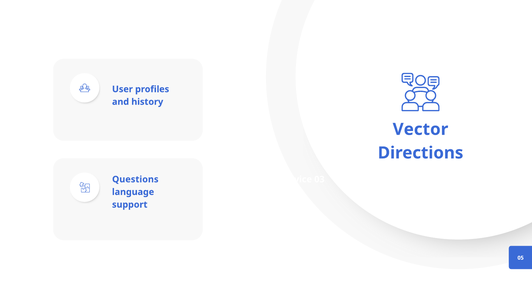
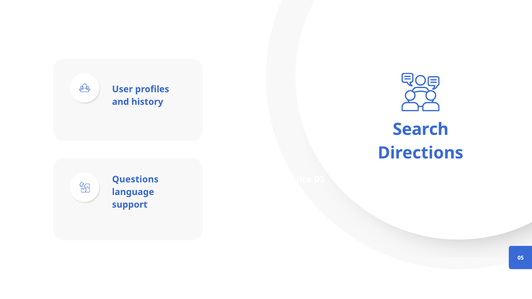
Vector: Vector -> Search
